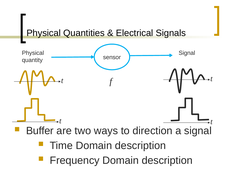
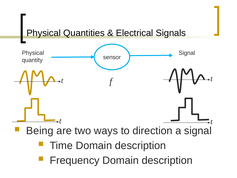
Buffer: Buffer -> Being
